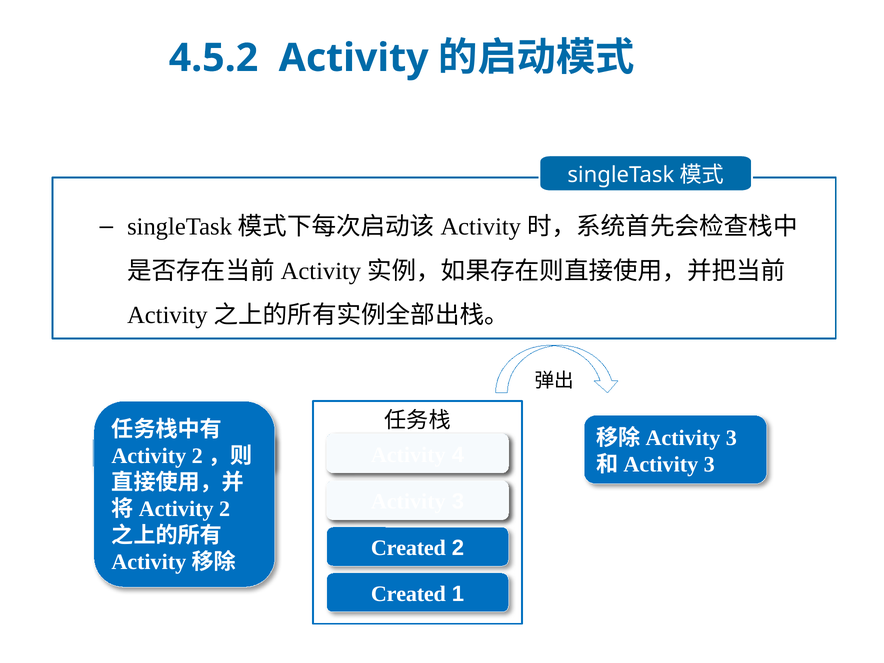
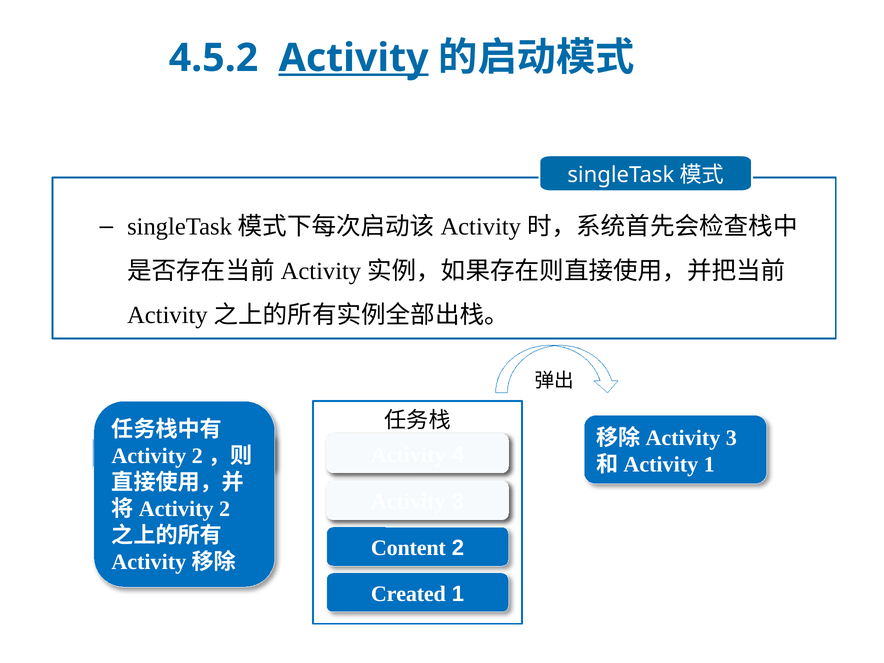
Activity at (354, 58) underline: none -> present
3 at (709, 464): 3 -> 1
Created at (408, 548): Created -> Content
